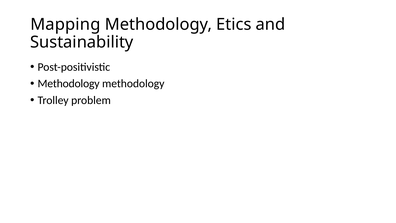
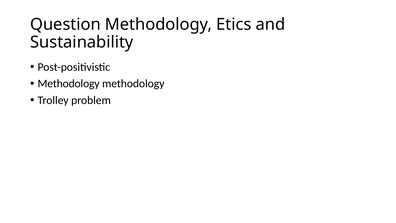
Mapping: Mapping -> Question
